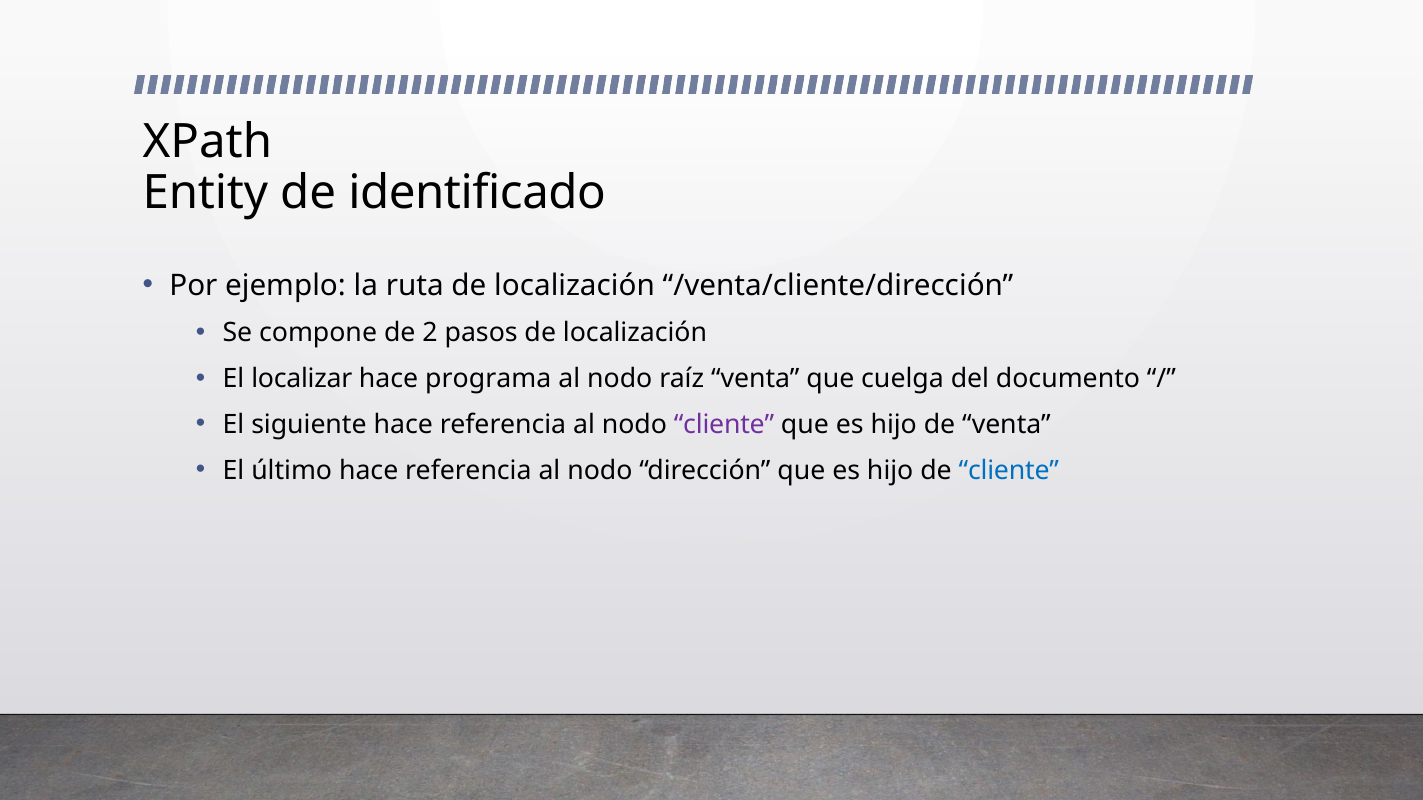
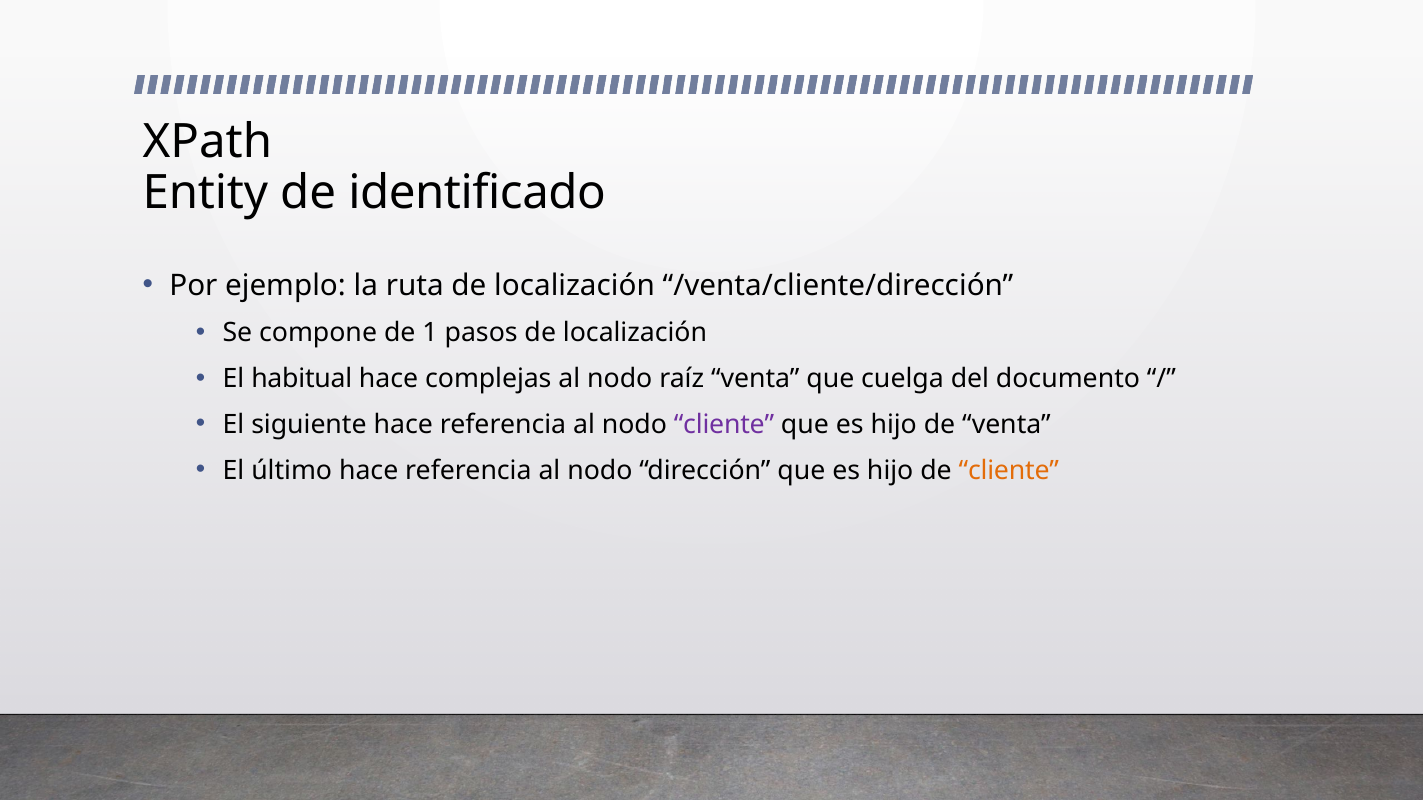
2: 2 -> 1
localizar: localizar -> habitual
programa: programa -> complejas
cliente at (1009, 471) colour: blue -> orange
